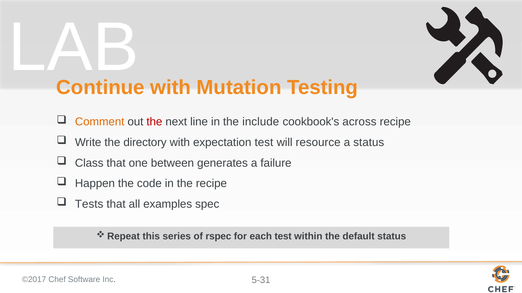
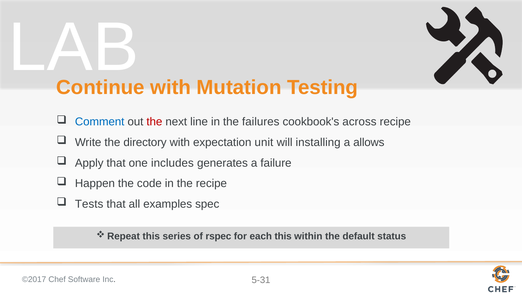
Comment colour: orange -> blue
include: include -> failures
expectation test: test -> unit
resource: resource -> installing
a status: status -> allows
Class: Class -> Apply
between: between -> includes
each test: test -> this
